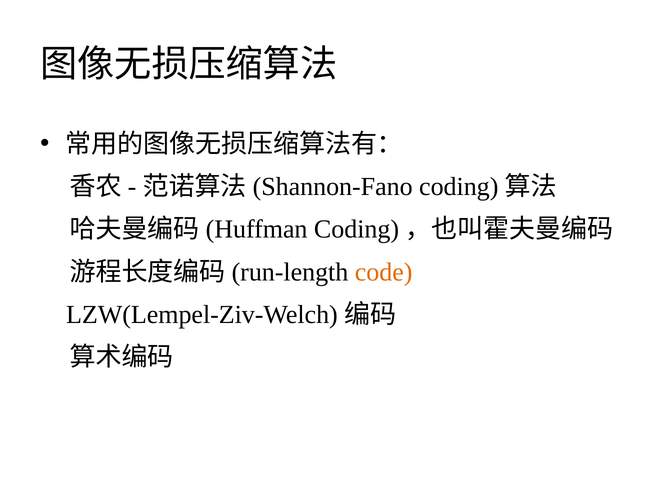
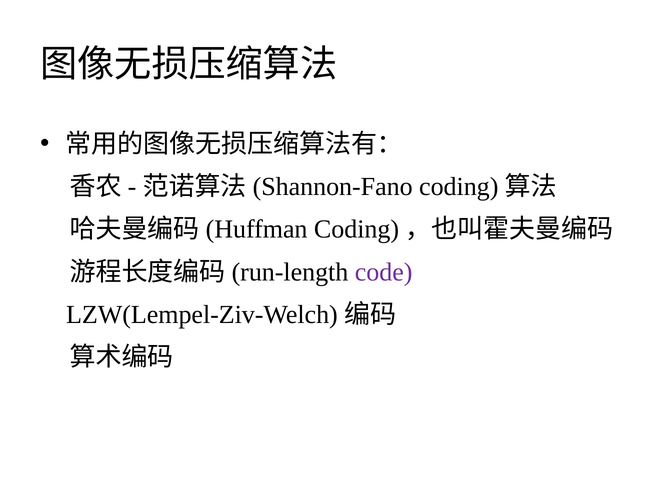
code colour: orange -> purple
